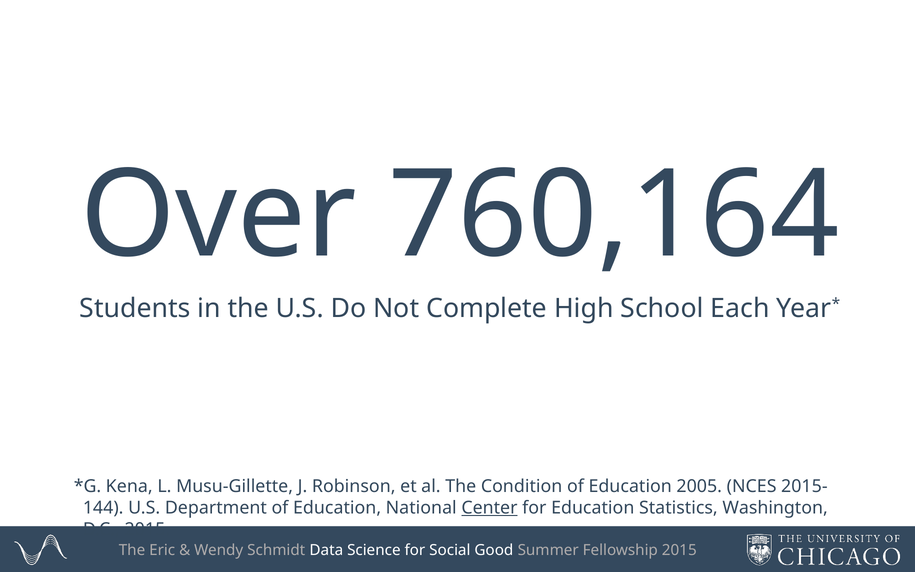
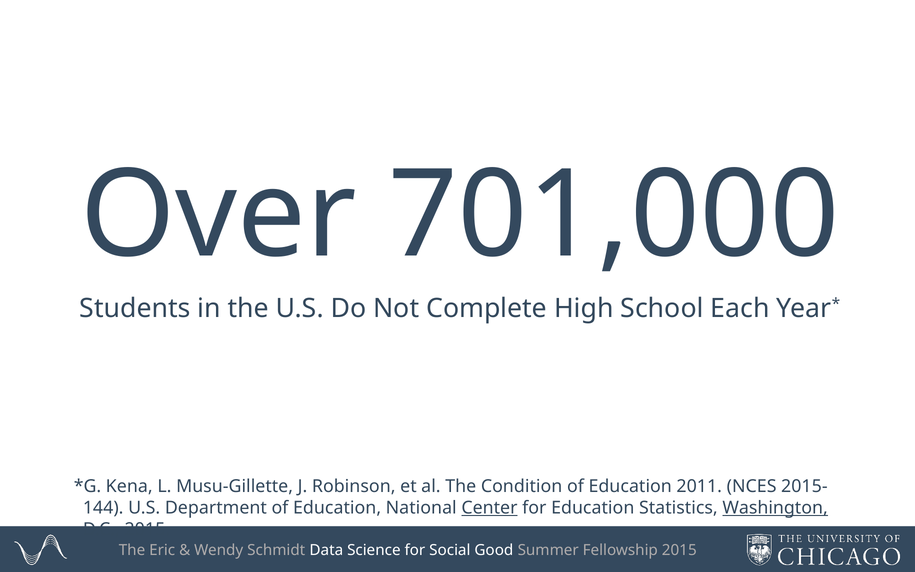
760,164: 760,164 -> 701,000
2005: 2005 -> 2011
Washington underline: none -> present
